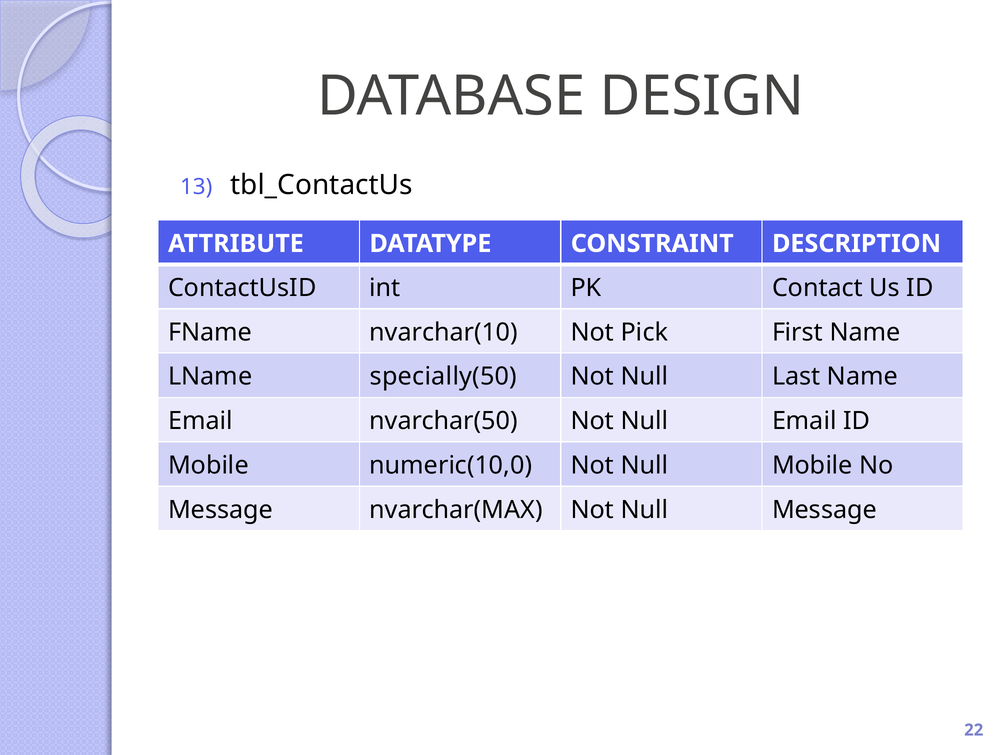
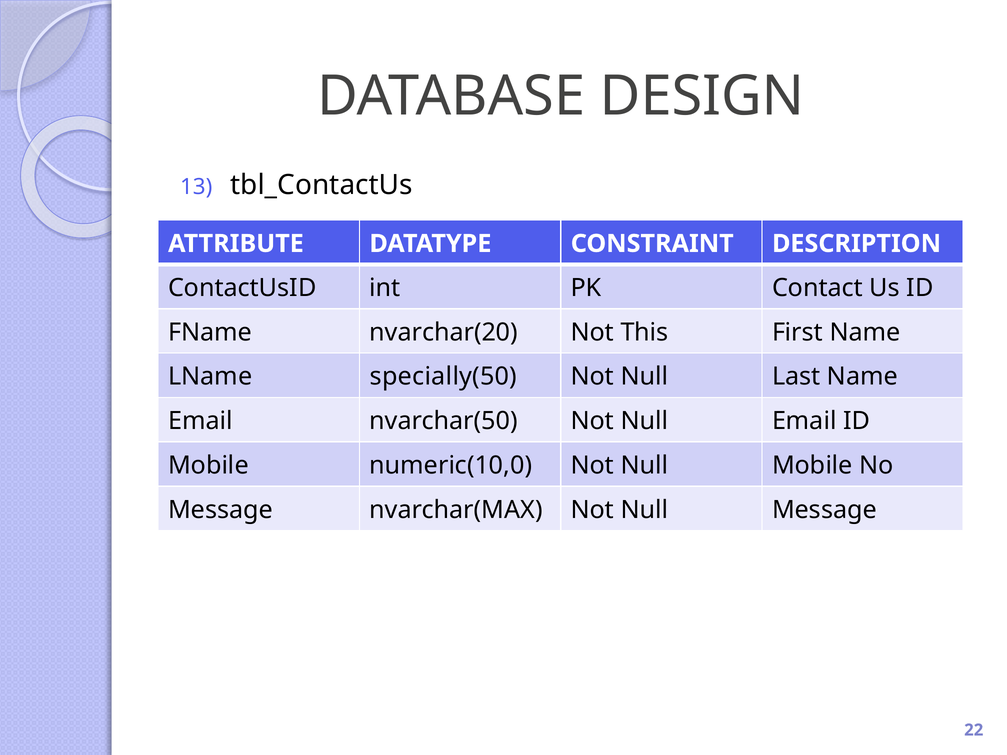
nvarchar(10: nvarchar(10 -> nvarchar(20
Pick: Pick -> This
